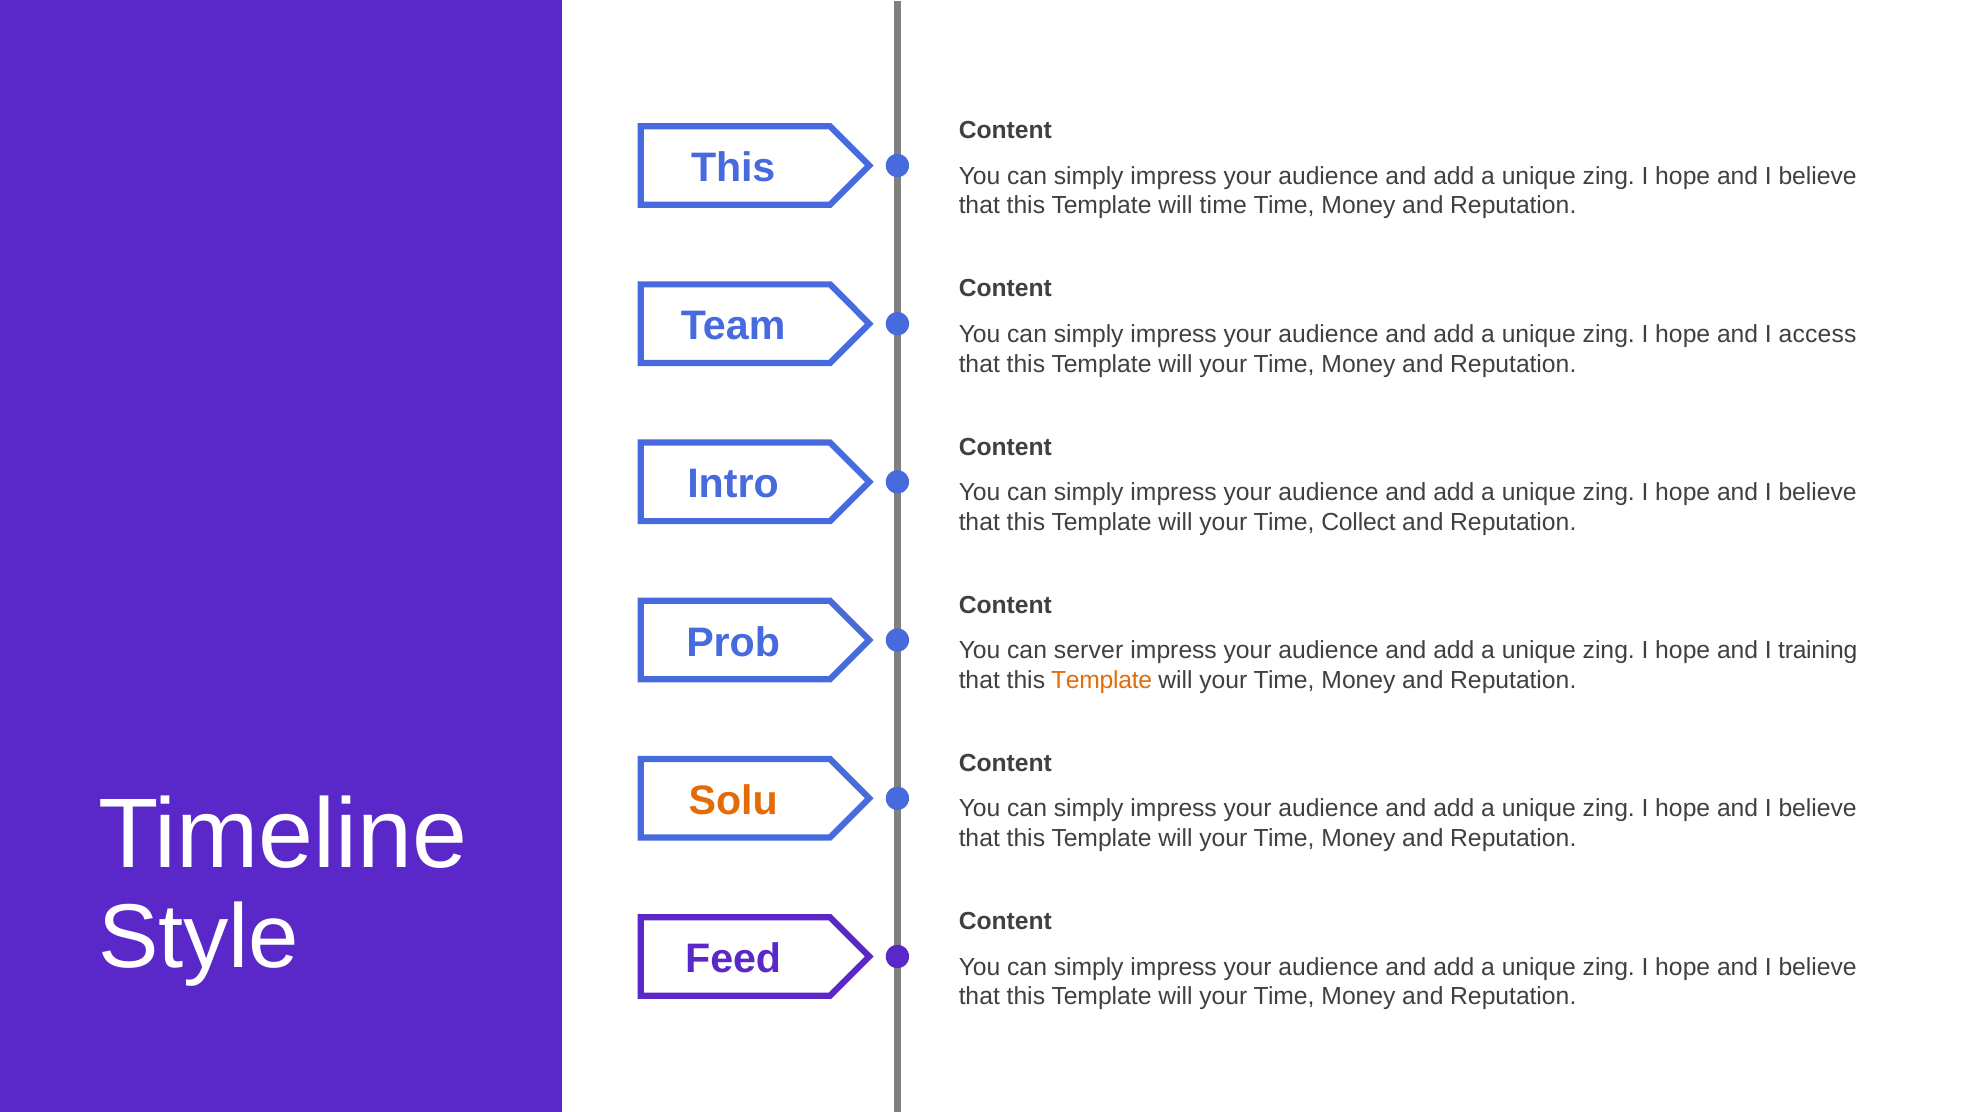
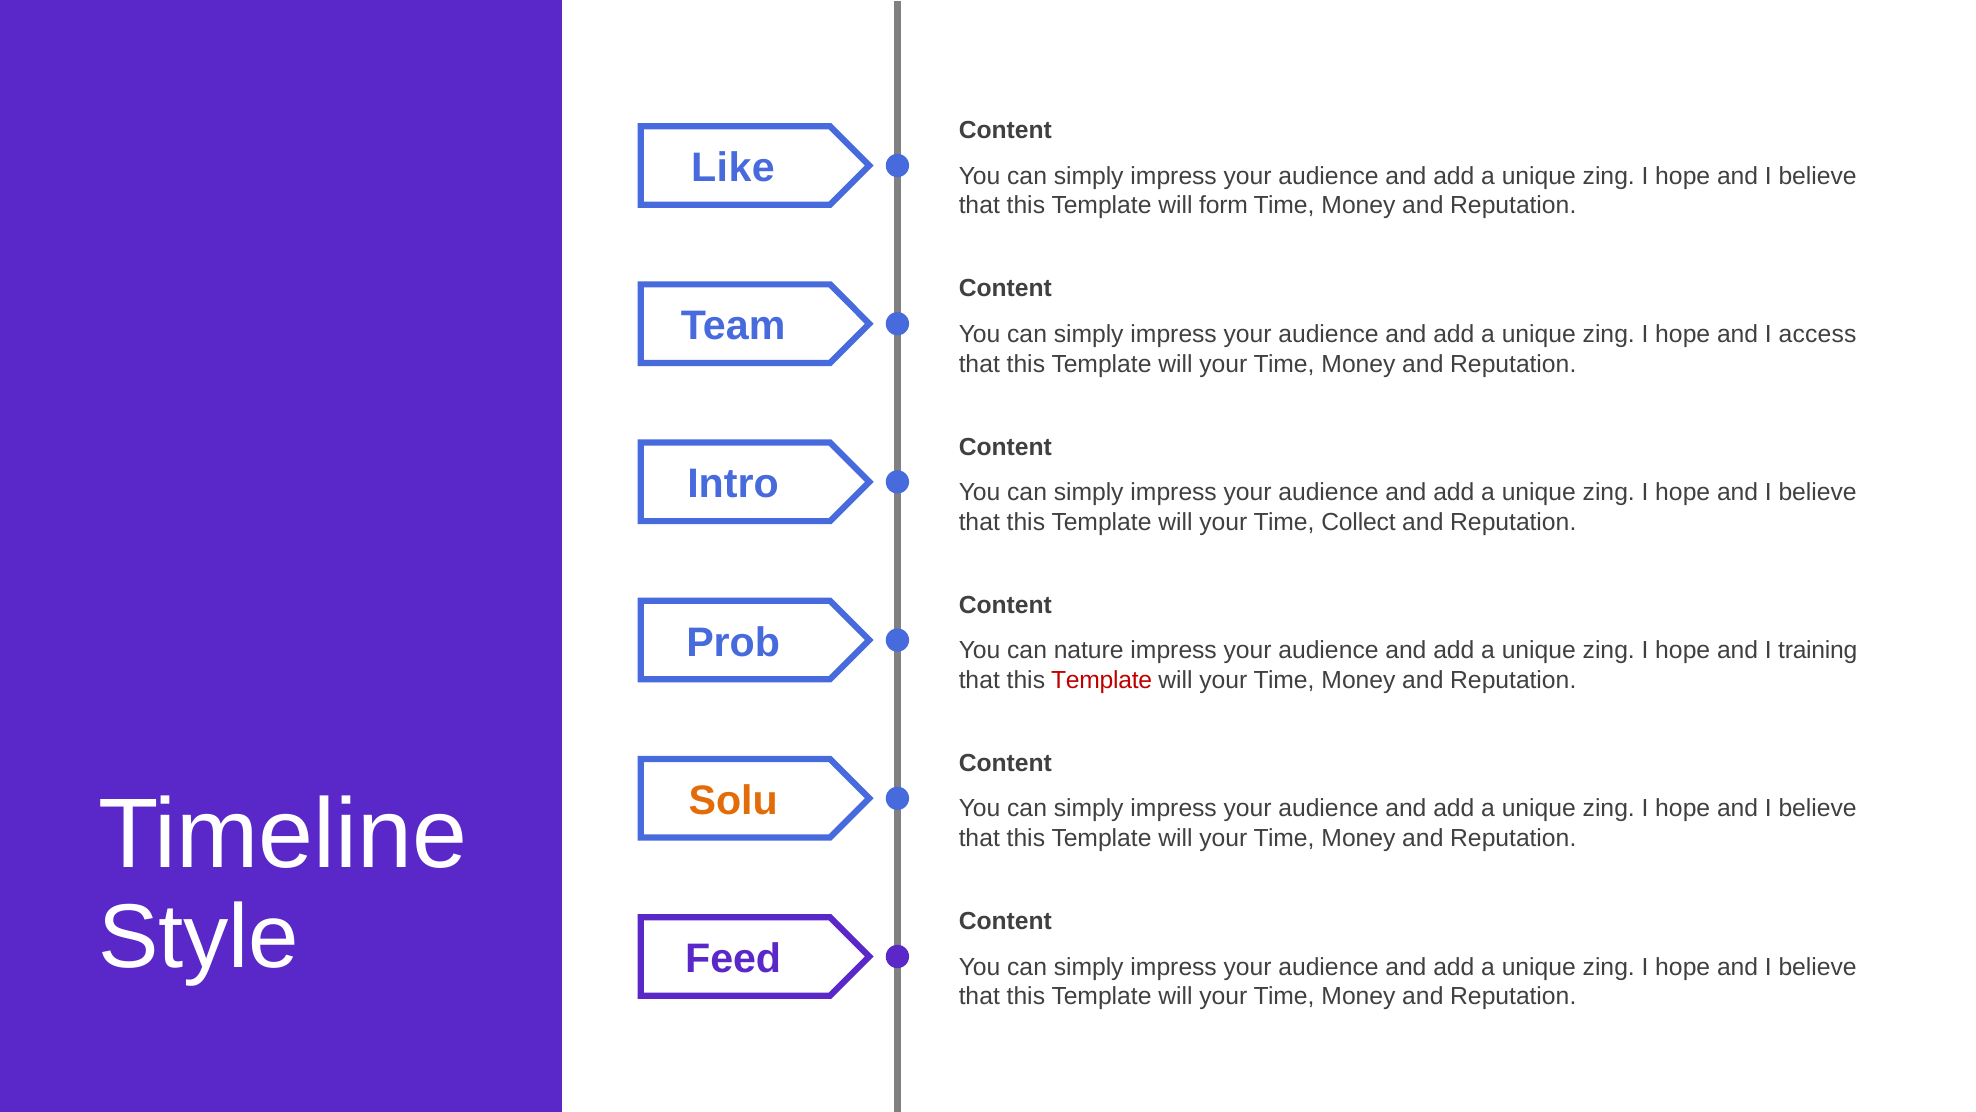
This at (733, 168): This -> Like
will time: time -> form
server: server -> nature
Template at (1102, 680) colour: orange -> red
